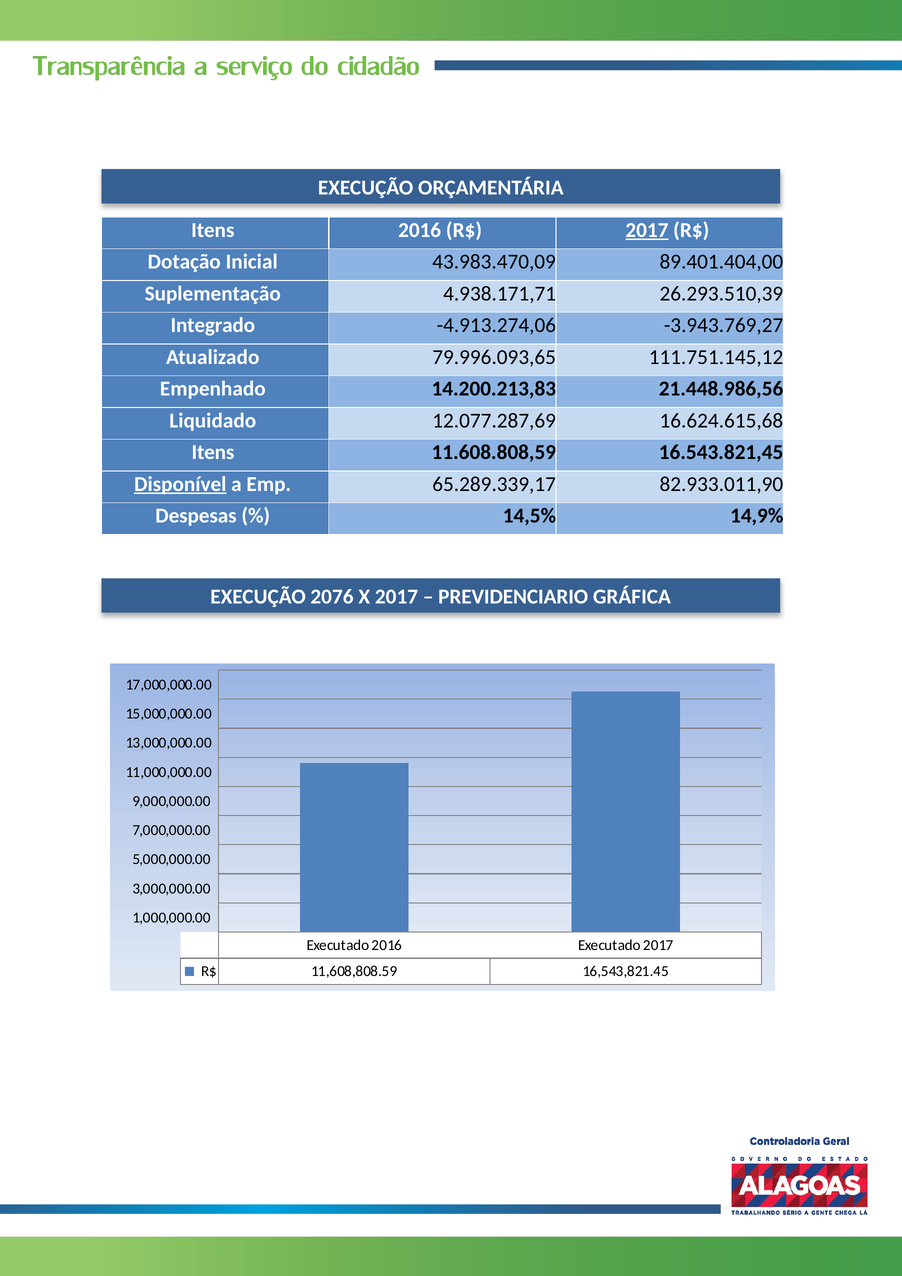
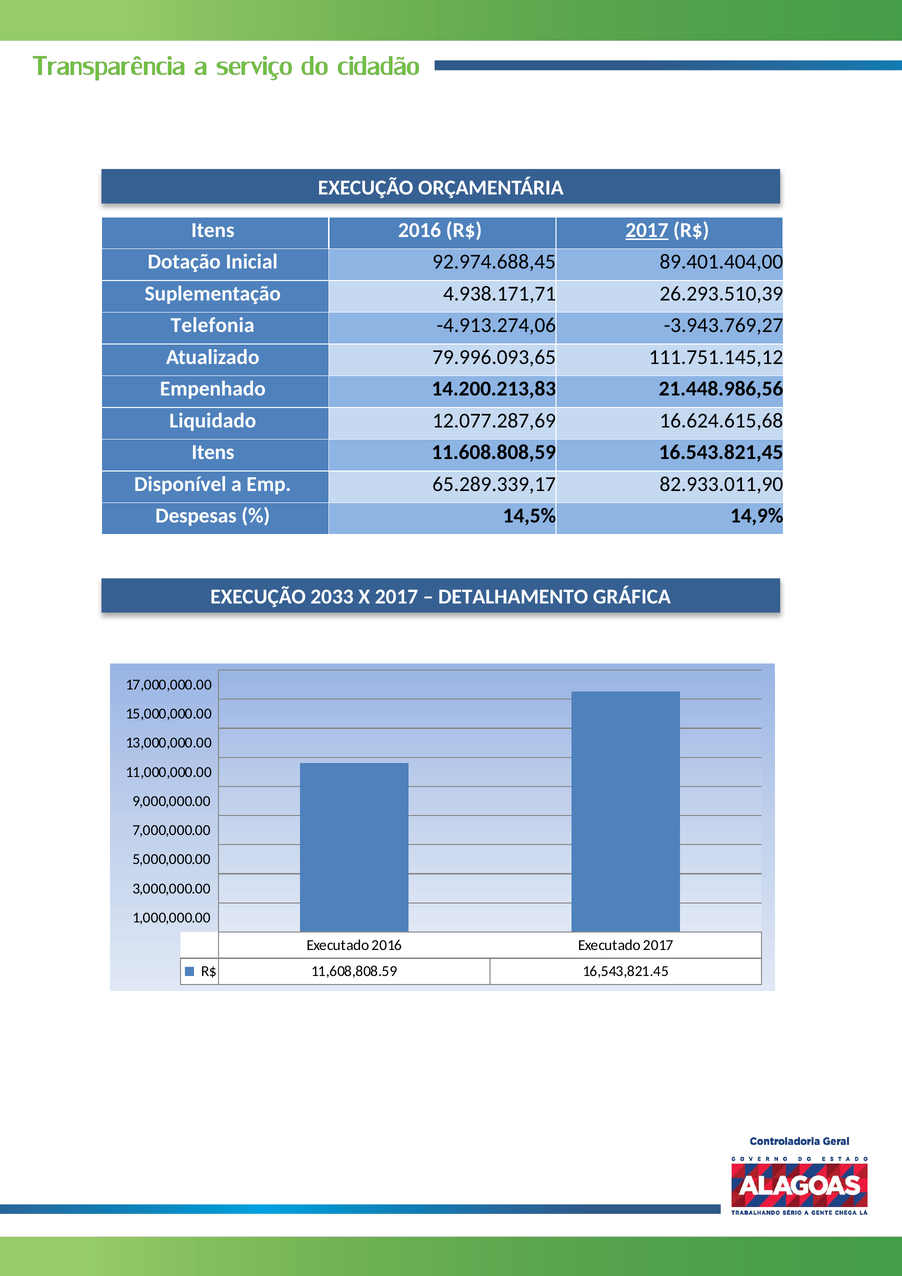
43.983.470,09: 43.983.470,09 -> 92.974.688,45
Integrado: Integrado -> Telefonia
Disponível underline: present -> none
2076: 2076 -> 2033
PREVIDENCIARIO: PREVIDENCIARIO -> DETALHAMENTO
